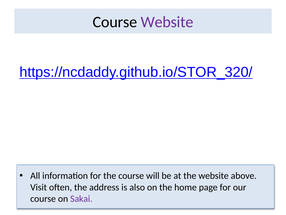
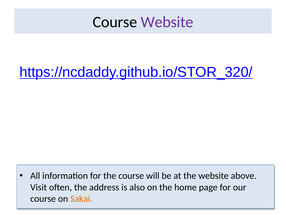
Sakai colour: purple -> orange
